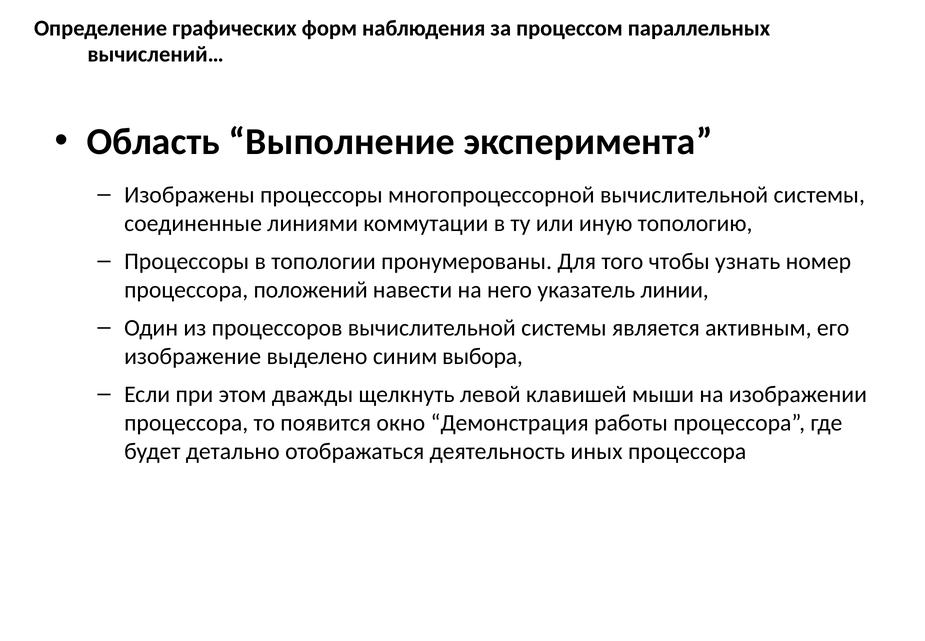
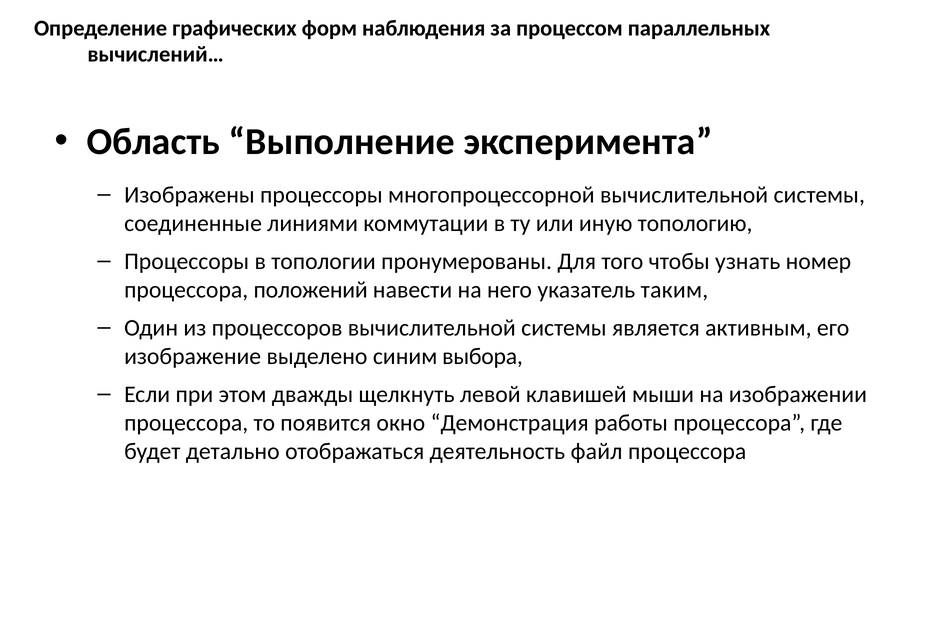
линии: линии -> таким
иных: иных -> файл
